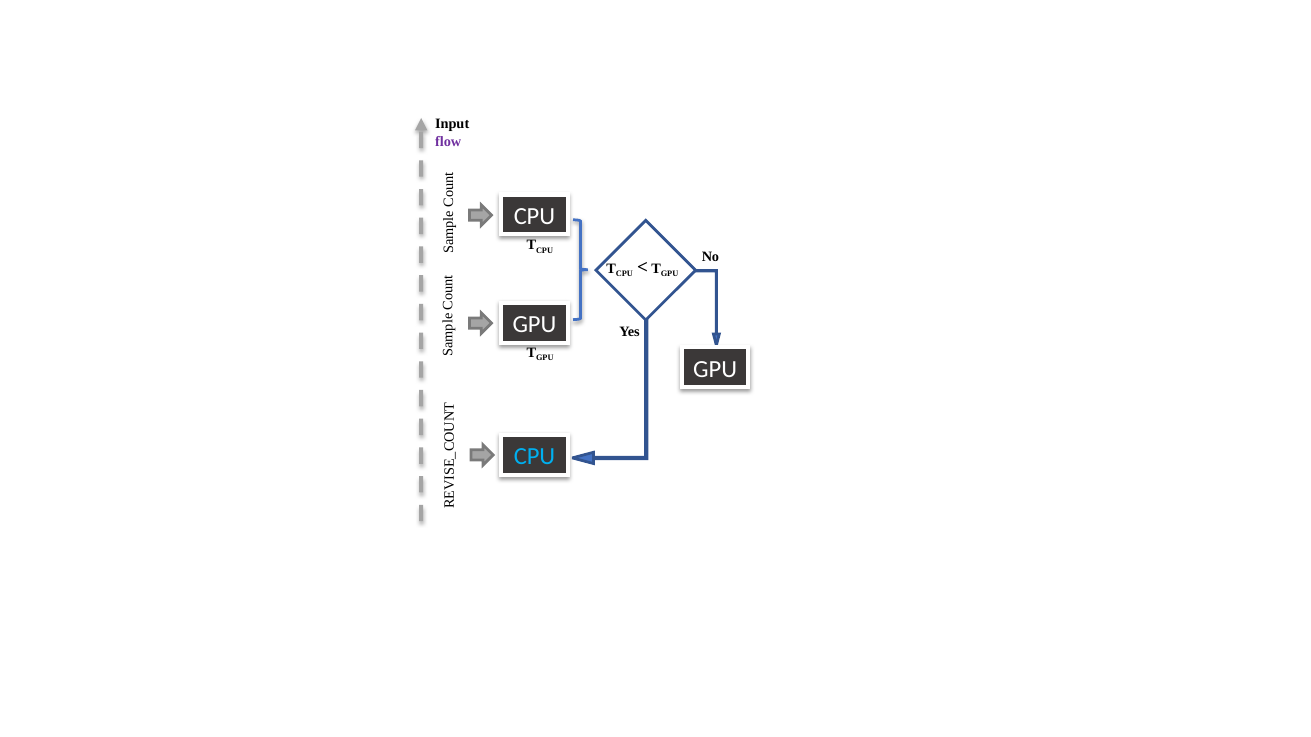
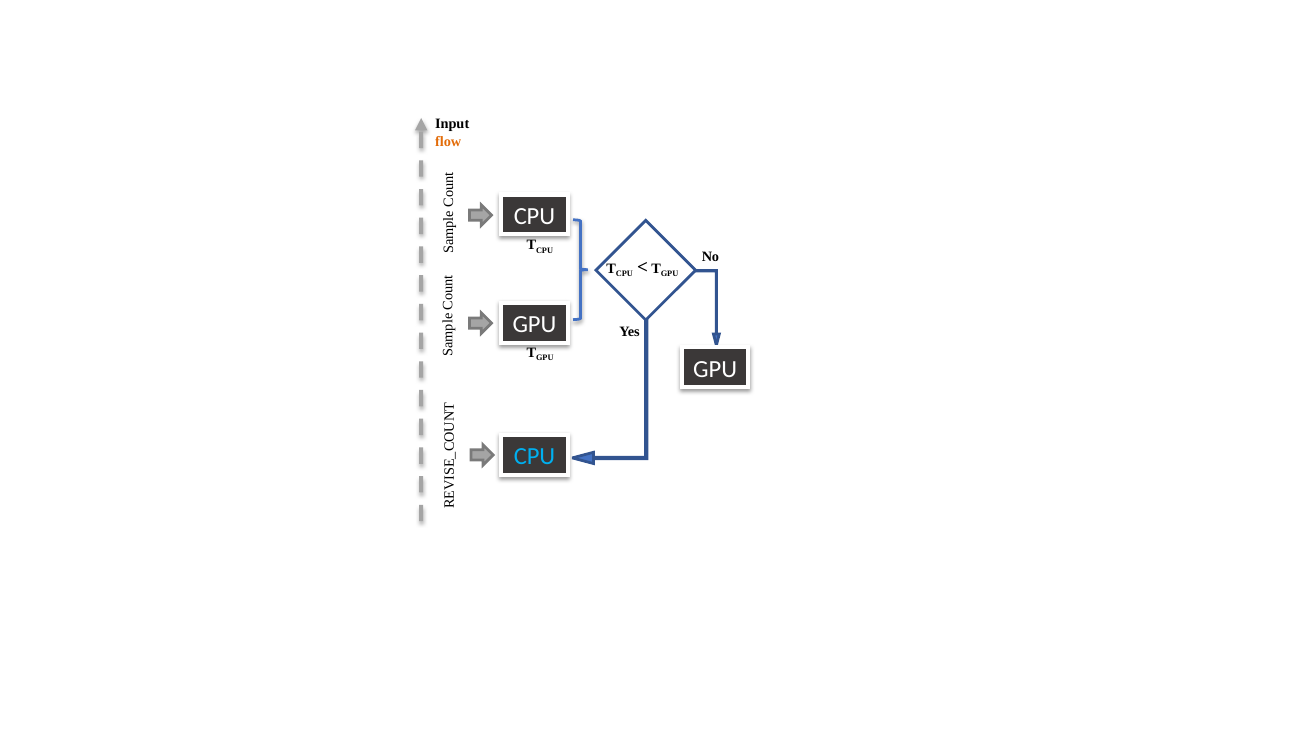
flow colour: purple -> orange
